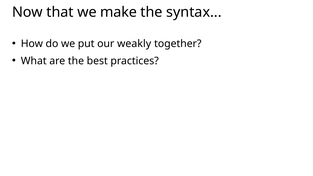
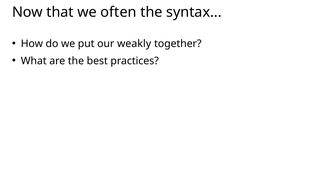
make: make -> often
